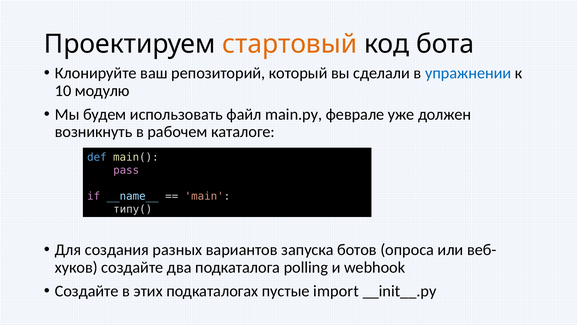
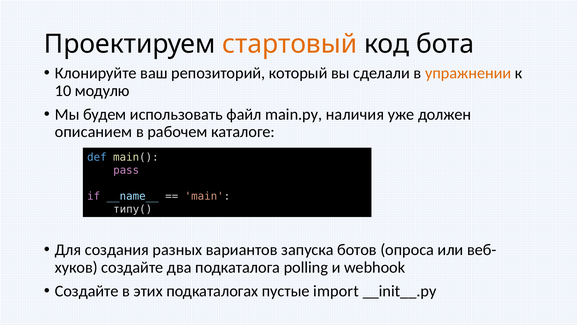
упражнении colour: blue -> orange
феврале: феврале -> наличия
возникнуть: возникнуть -> описанием
